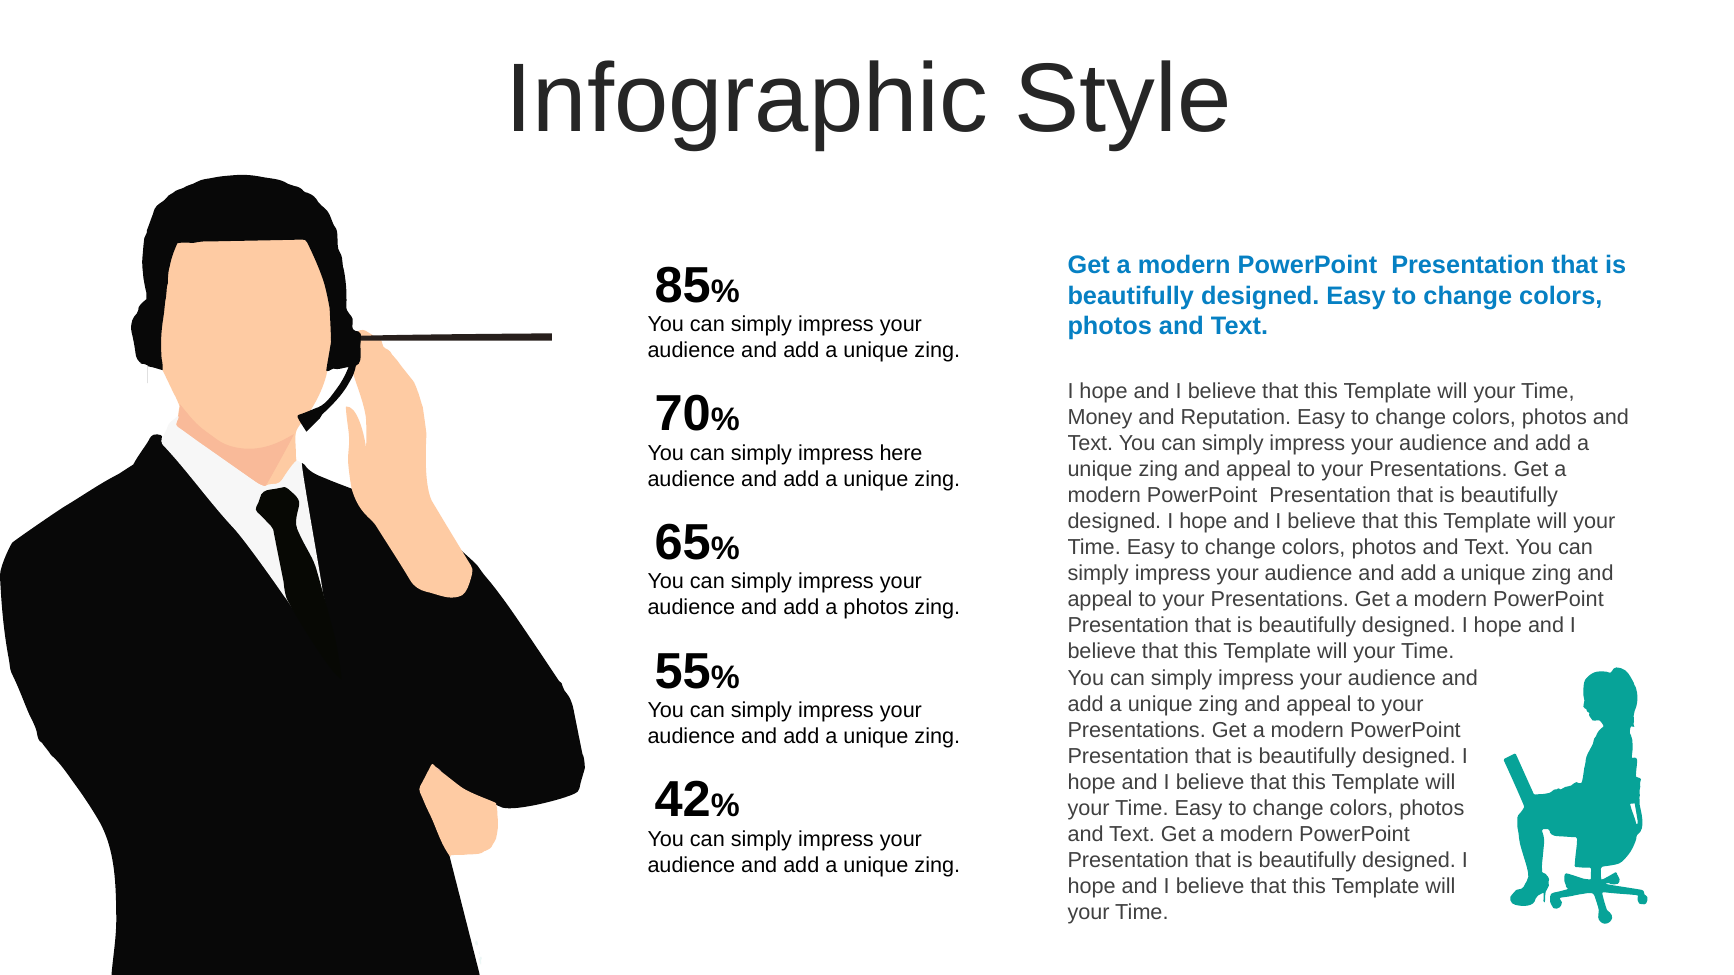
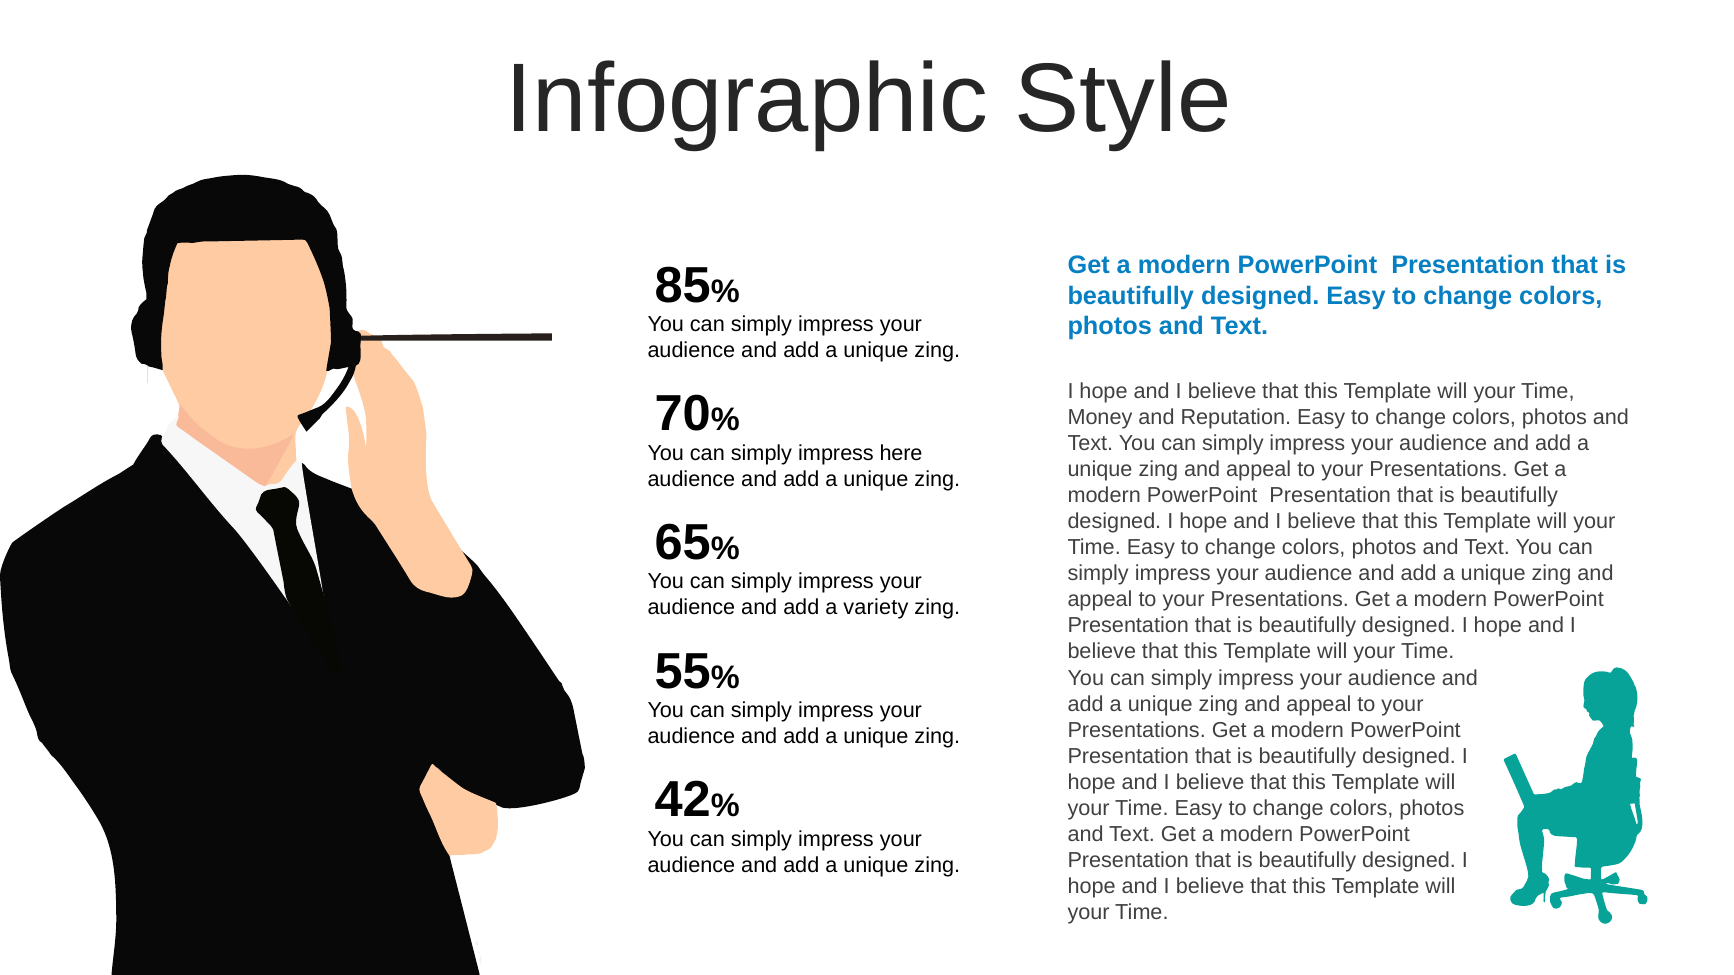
a photos: photos -> variety
